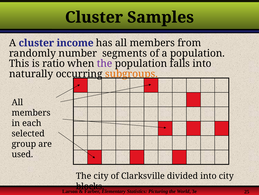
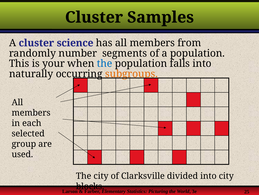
income: income -> science
ratio: ratio -> your
the at (105, 63) colour: purple -> blue
